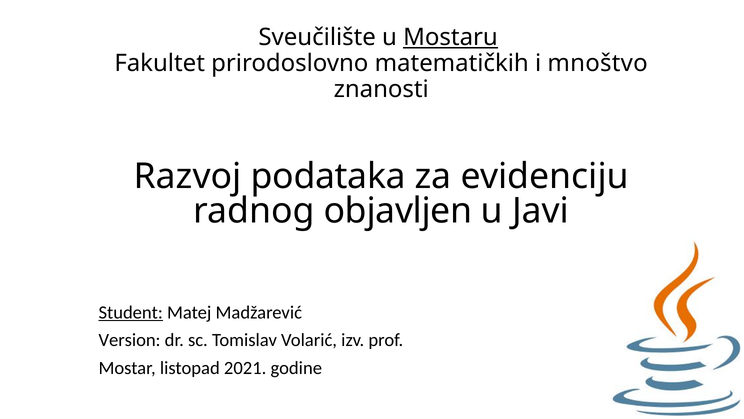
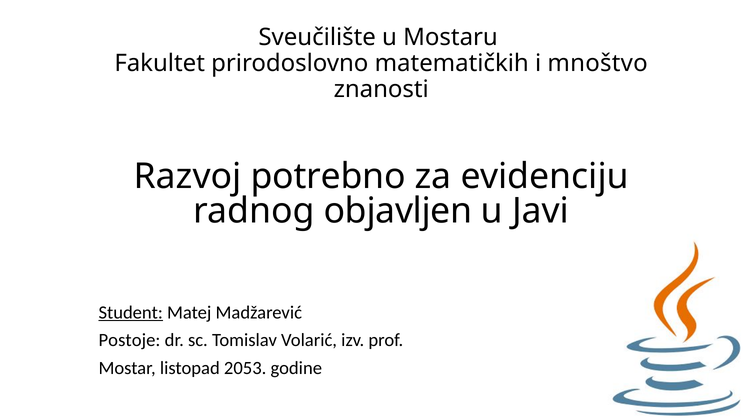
Mostaru underline: present -> none
podataka: podataka -> potrebno
Version: Version -> Postoje
2021: 2021 -> 2053
